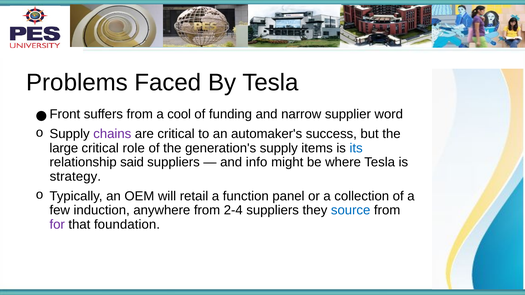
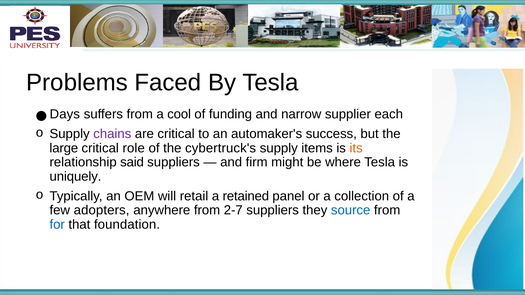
Front: Front -> Days
word: word -> each
generation's: generation's -> cybertruck's
its colour: blue -> orange
info: info -> firm
strategy: strategy -> uniquely
function: function -> retained
induction: induction -> adopters
2-4: 2-4 -> 2-7
for colour: purple -> blue
